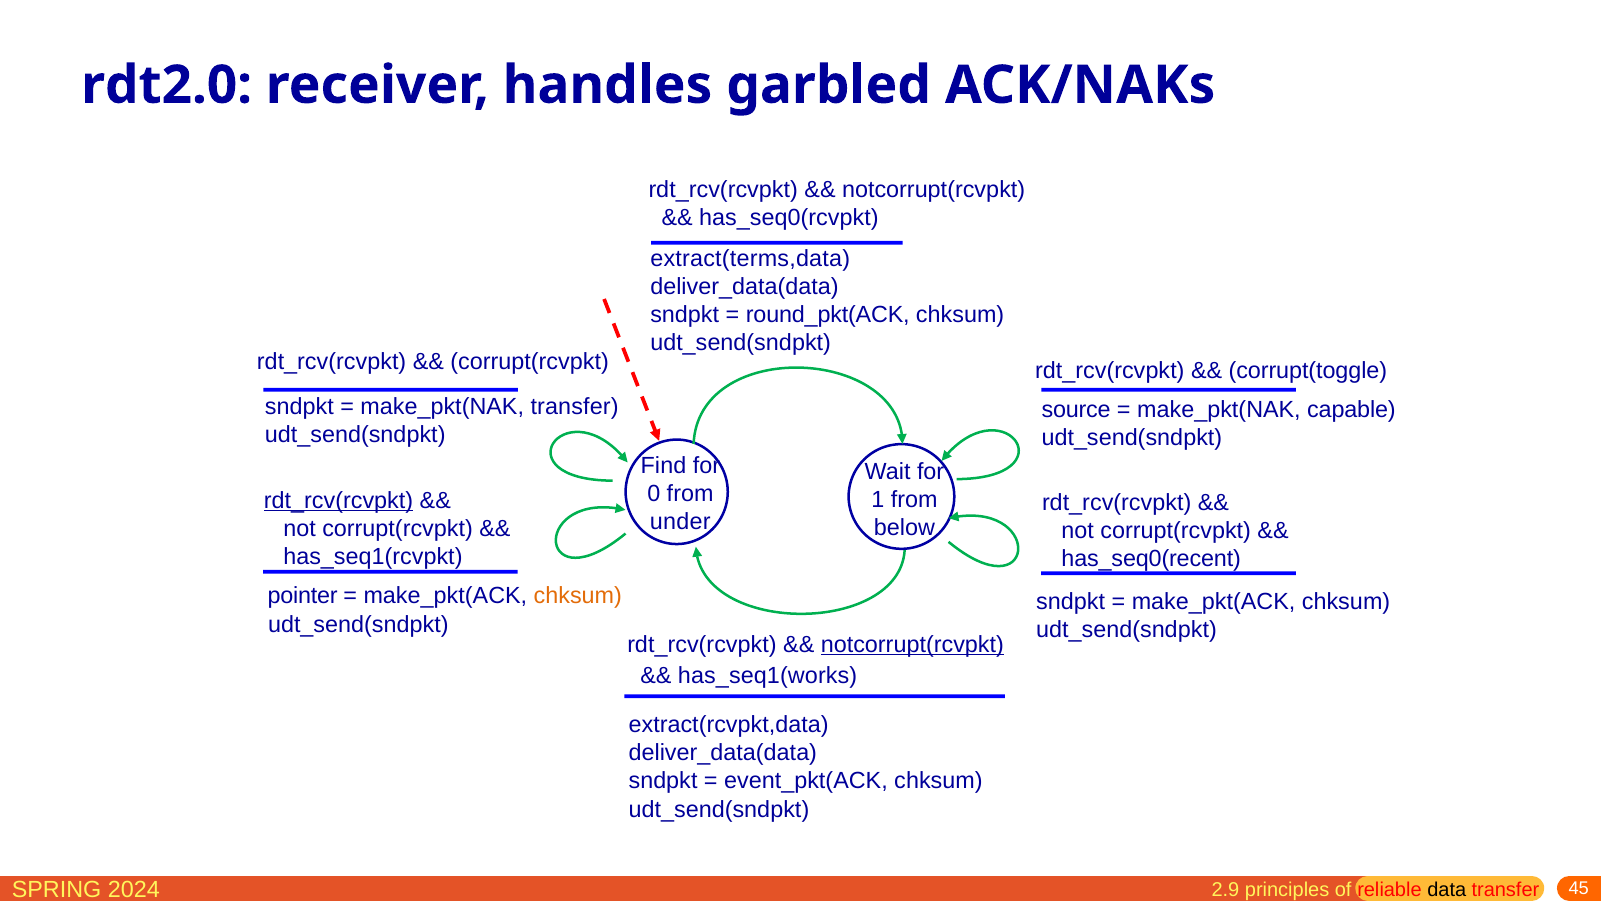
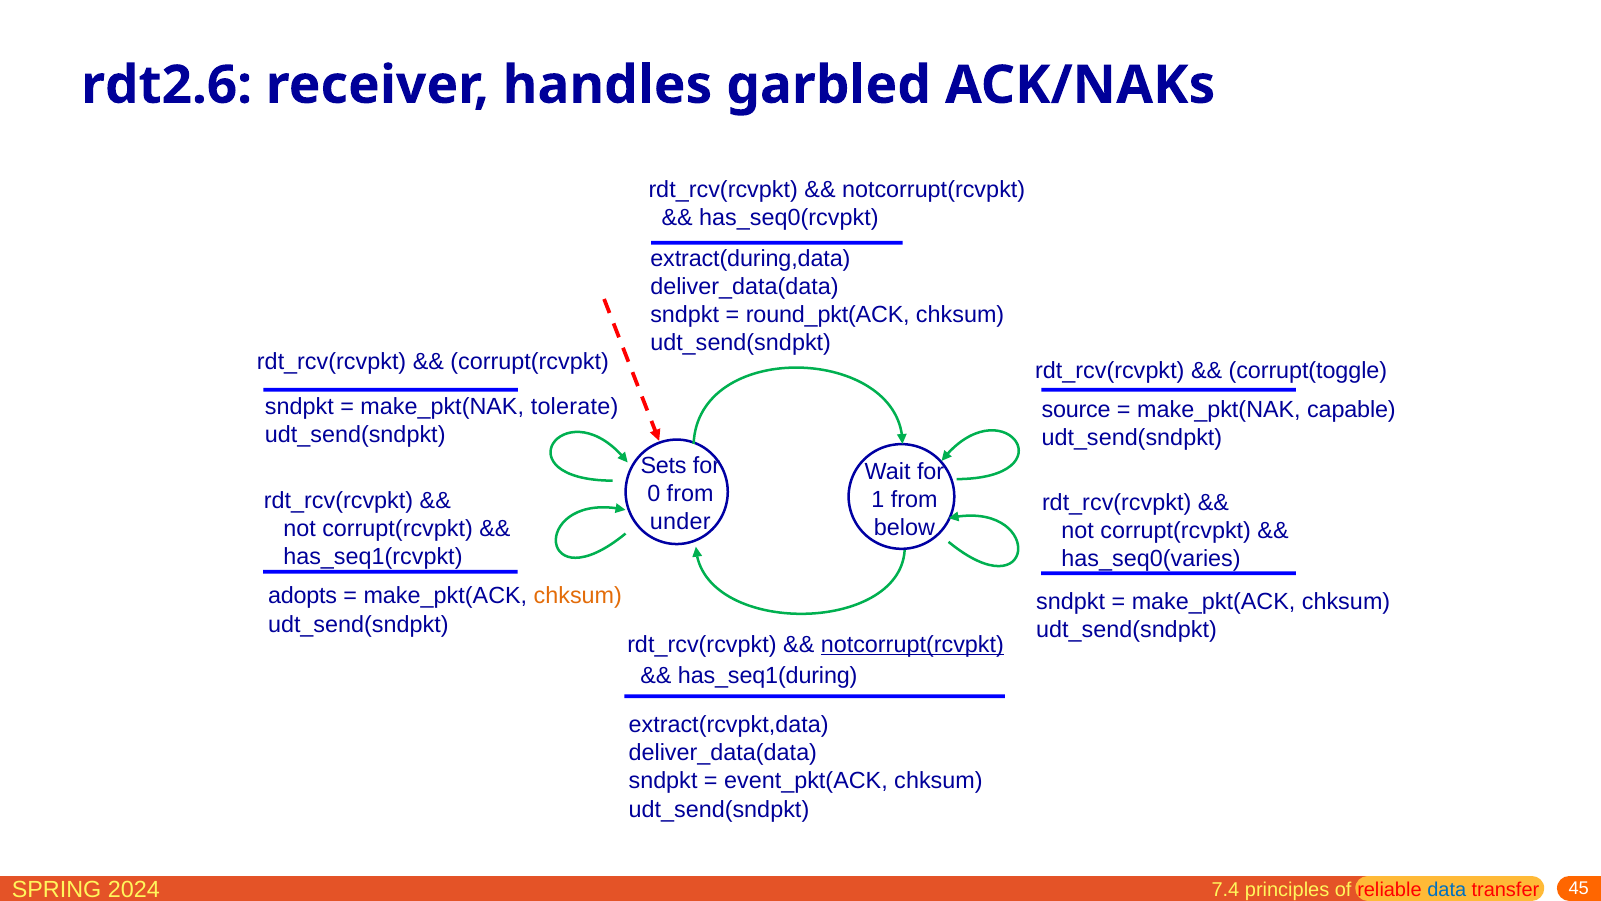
rdt2.0: rdt2.0 -> rdt2.6
extract(terms,data: extract(terms,data -> extract(during,data
make_pkt(NAK transfer: transfer -> tolerate
Find: Find -> Sets
rdt_rcv(rcvpkt at (338, 500) underline: present -> none
has_seq0(recent: has_seq0(recent -> has_seq0(varies
pointer: pointer -> adopts
has_seq1(works: has_seq1(works -> has_seq1(during
2.9: 2.9 -> 7.4
data colour: black -> blue
